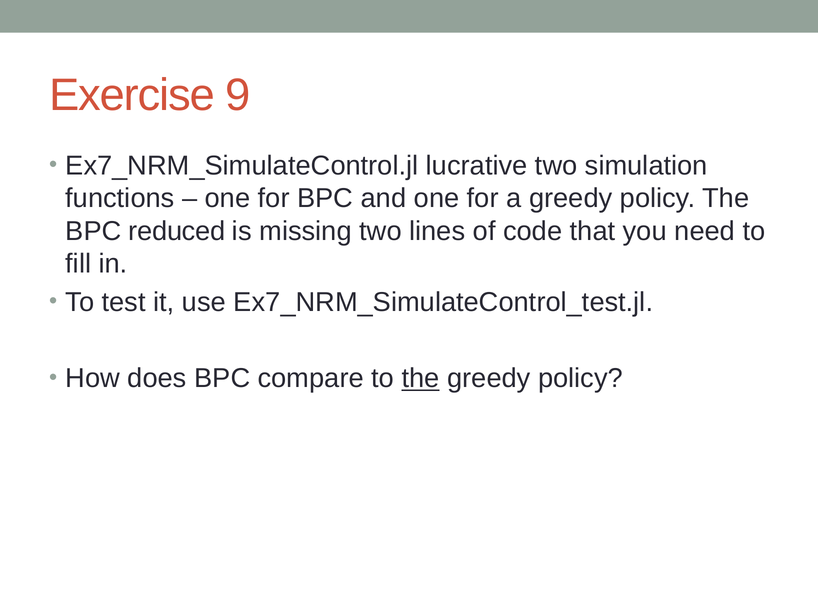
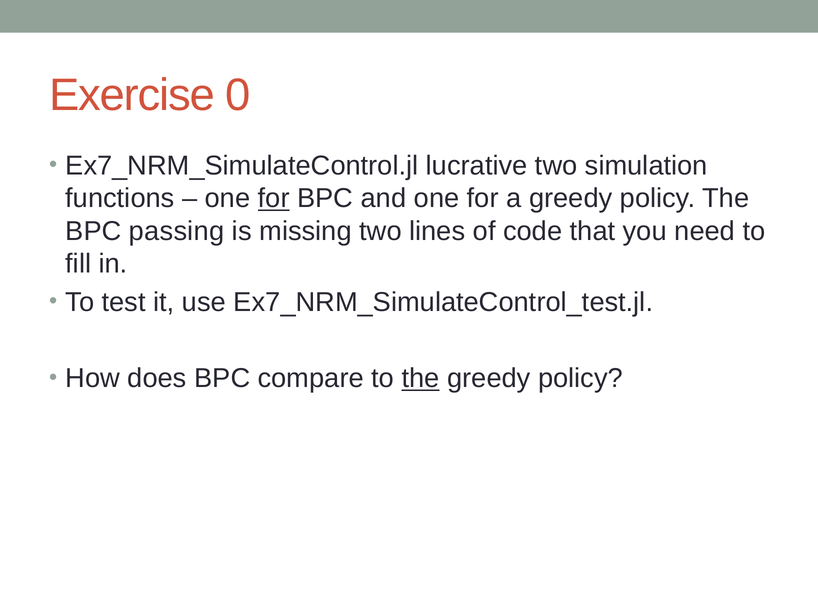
9: 9 -> 0
for at (274, 198) underline: none -> present
reduced: reduced -> passing
